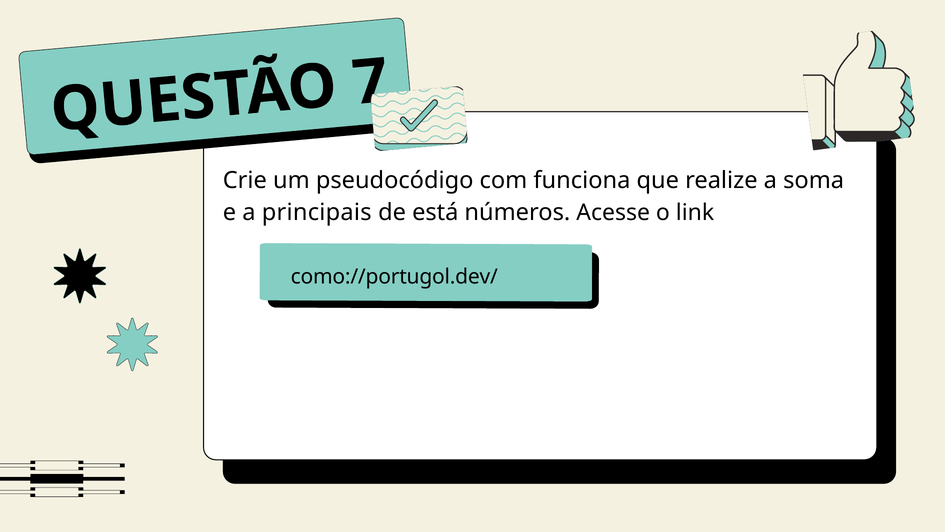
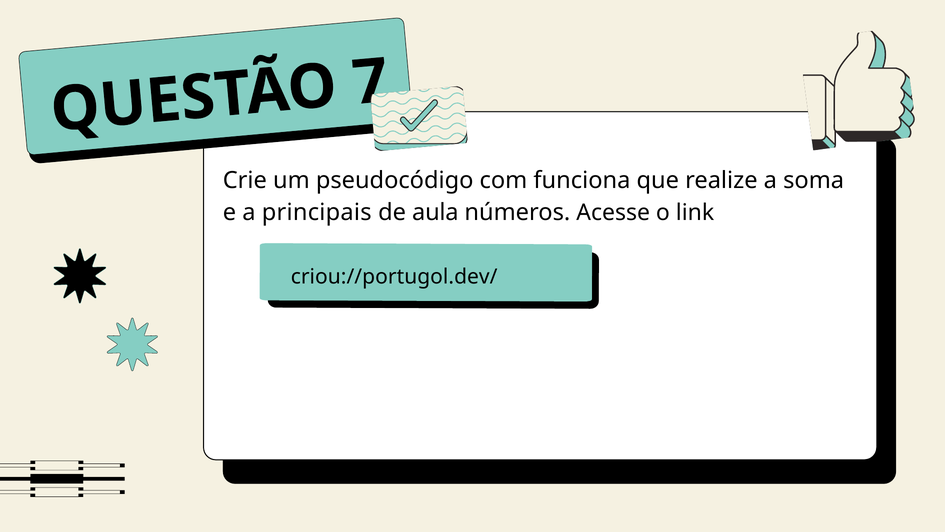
está: está -> aula
como://portugol.dev/: como://portugol.dev/ -> criou://portugol.dev/
